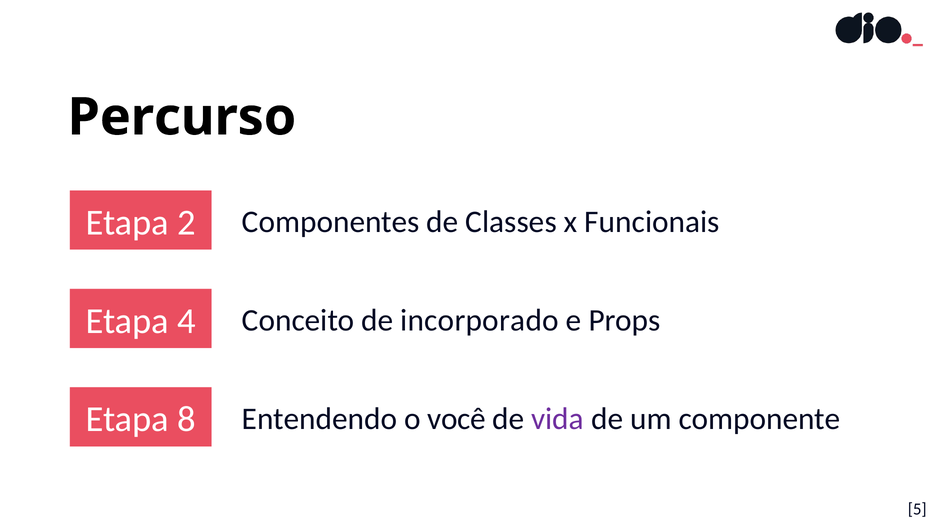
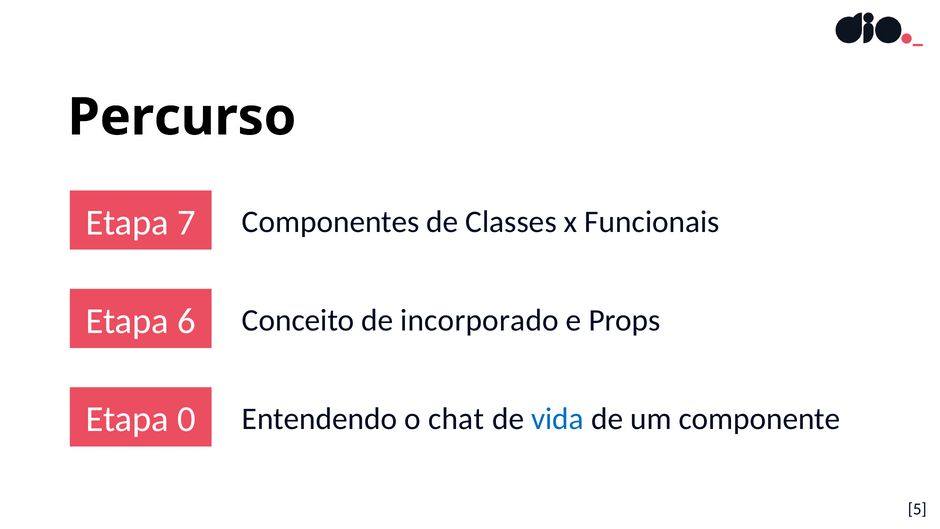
2: 2 -> 7
4: 4 -> 6
8: 8 -> 0
você: você -> chat
vida colour: purple -> blue
